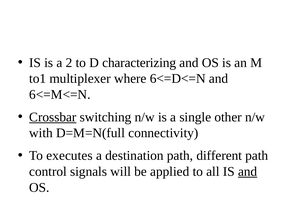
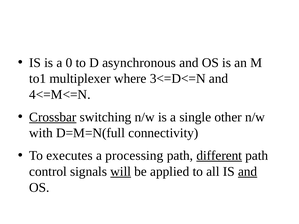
2: 2 -> 0
characterizing: characterizing -> asynchronous
6<=D<=N: 6<=D<=N -> 3<=D<=N
6<=M<=N: 6<=M<=N -> 4<=M<=N
destination: destination -> processing
different underline: none -> present
will underline: none -> present
